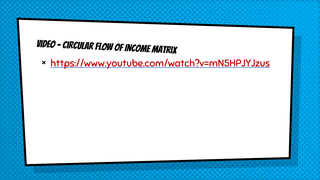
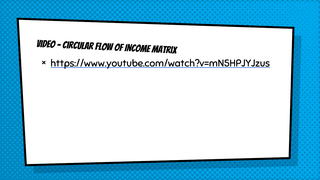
https://www.youtube.com/watch?v=mN5HPJYJzus colour: red -> black
